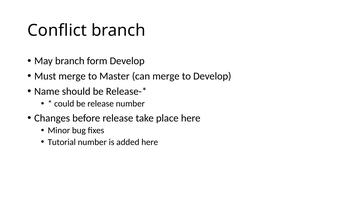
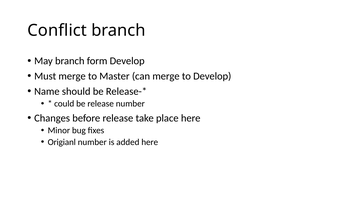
Tutorial: Tutorial -> Origianl
